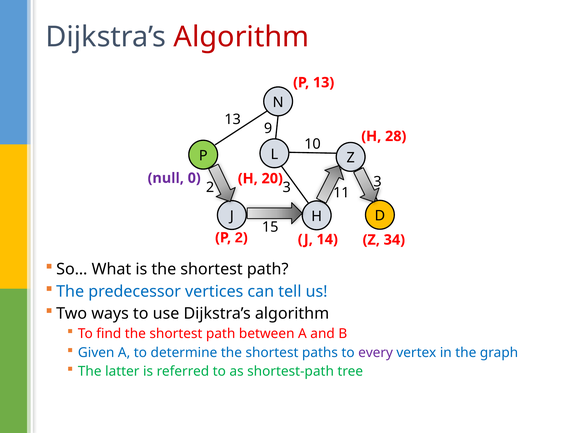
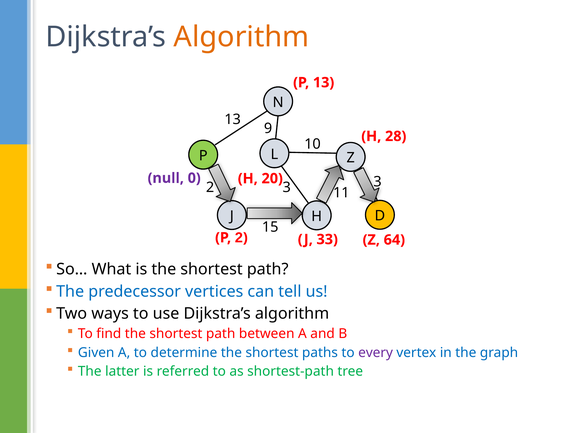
Algorithm at (241, 37) colour: red -> orange
14: 14 -> 33
34: 34 -> 64
